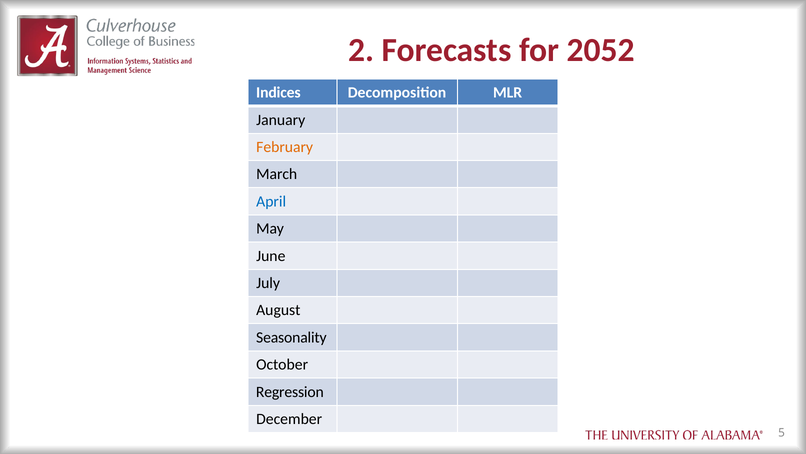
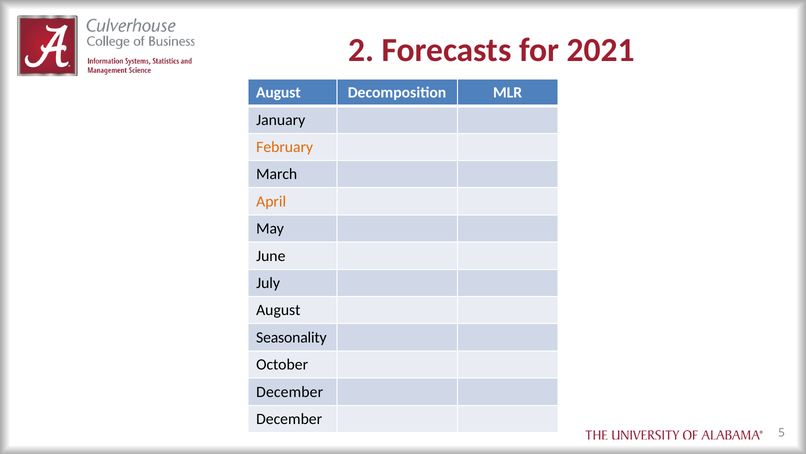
2052: 2052 -> 2021
Indices at (278, 93): Indices -> August
April colour: blue -> orange
Regression at (290, 391): Regression -> December
